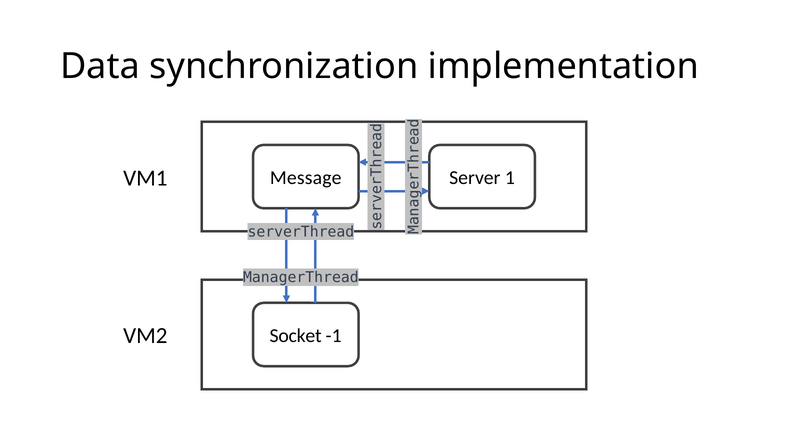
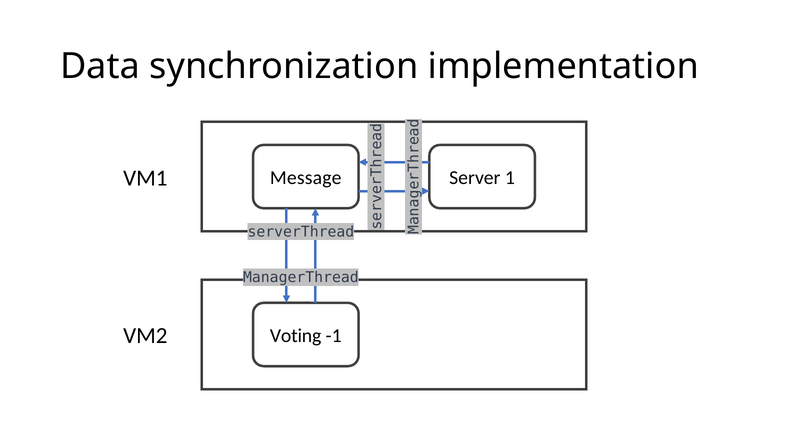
Socket: Socket -> Voting
